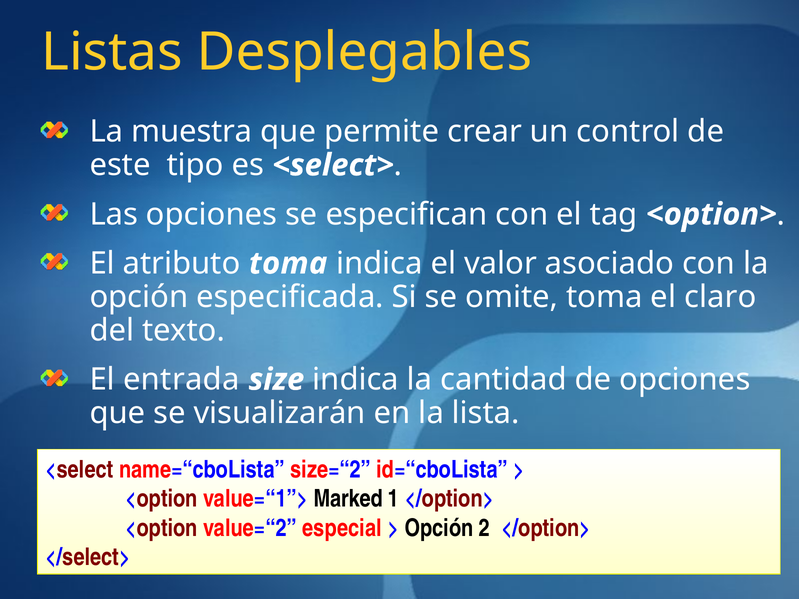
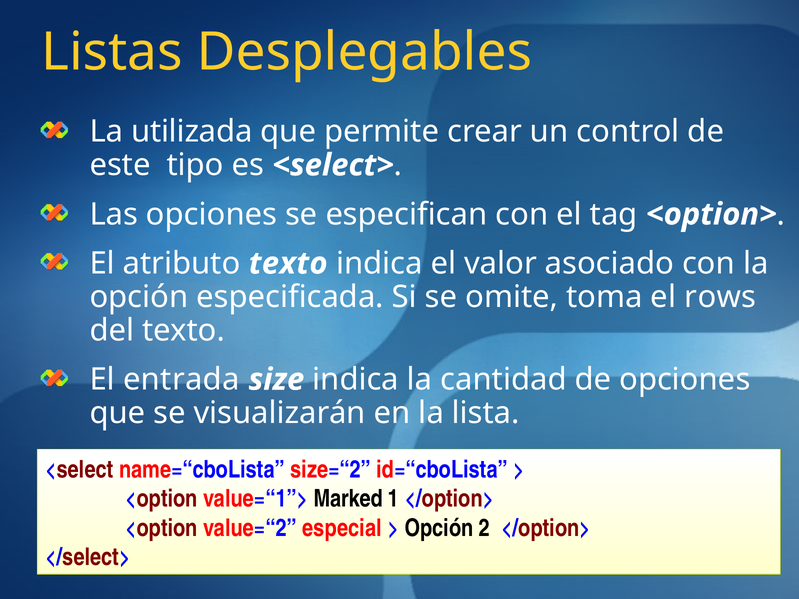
muestra: muestra -> utilizada
atributo toma: toma -> texto
claro: claro -> rows
